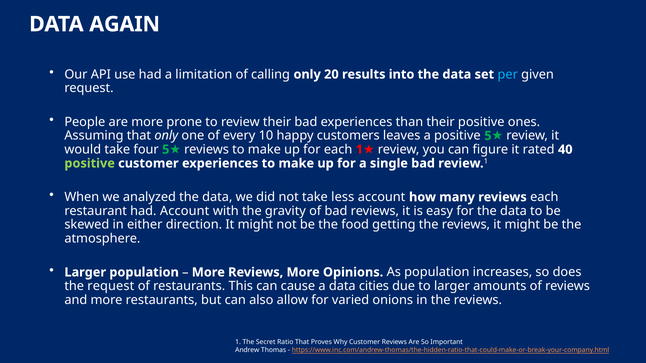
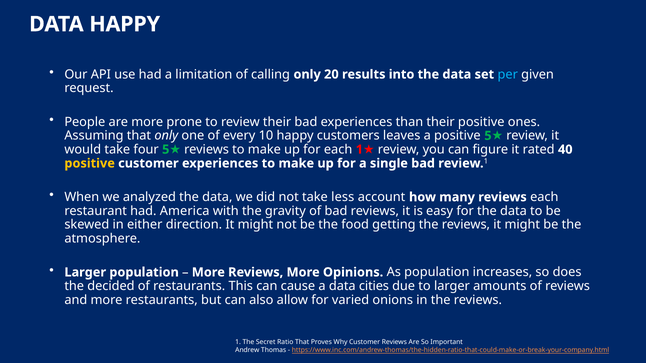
DATA AGAIN: AGAIN -> HAPPY
positive at (90, 163) colour: light green -> yellow
had Account: Account -> America
the request: request -> decided
